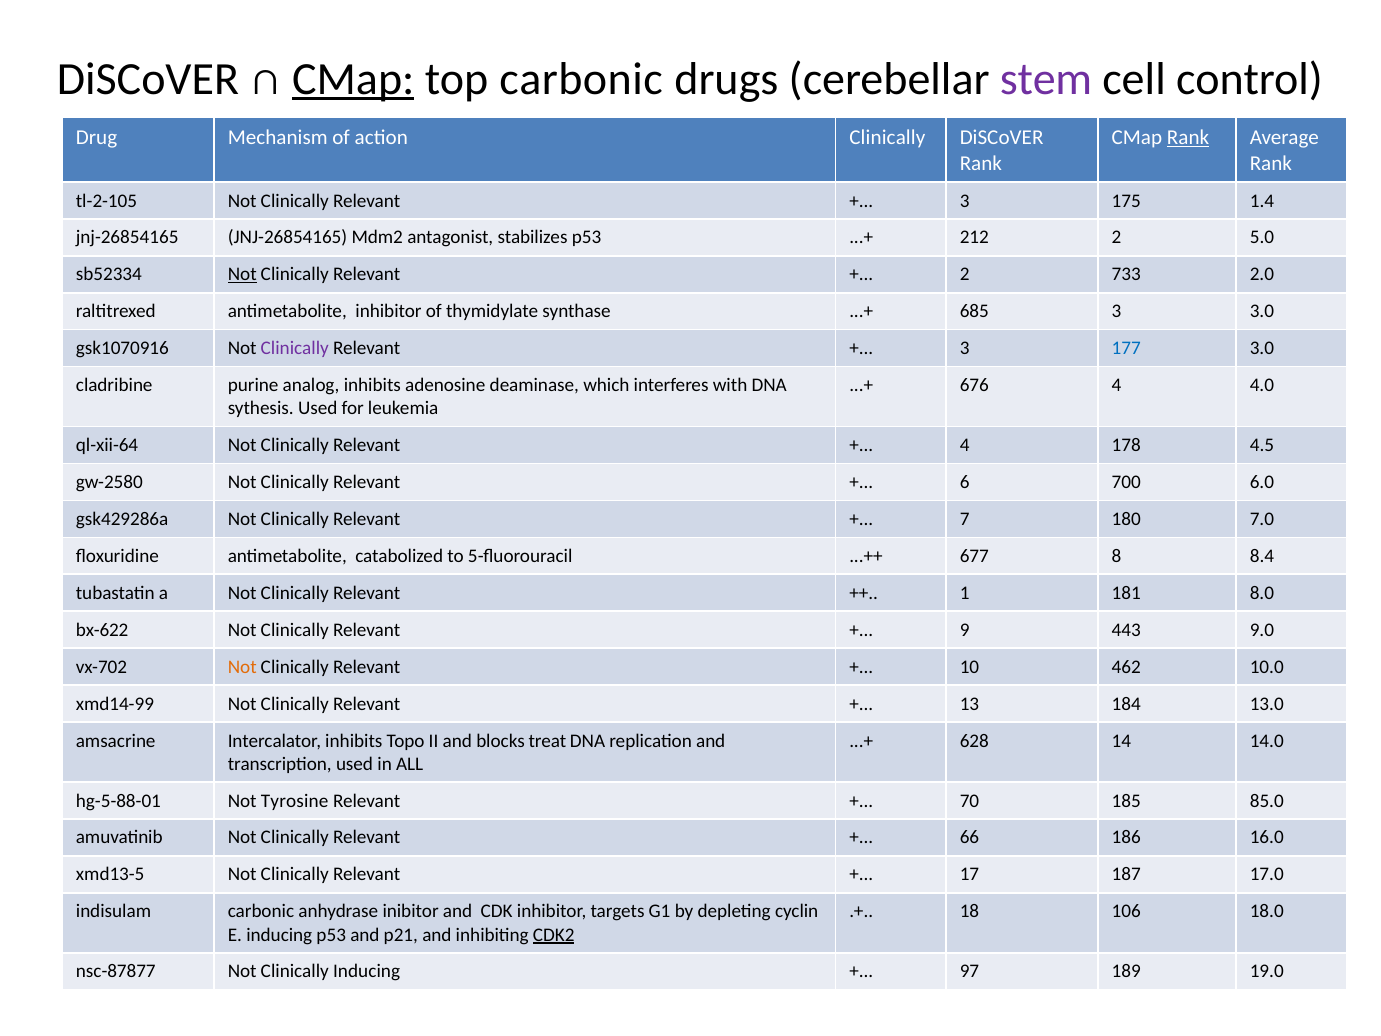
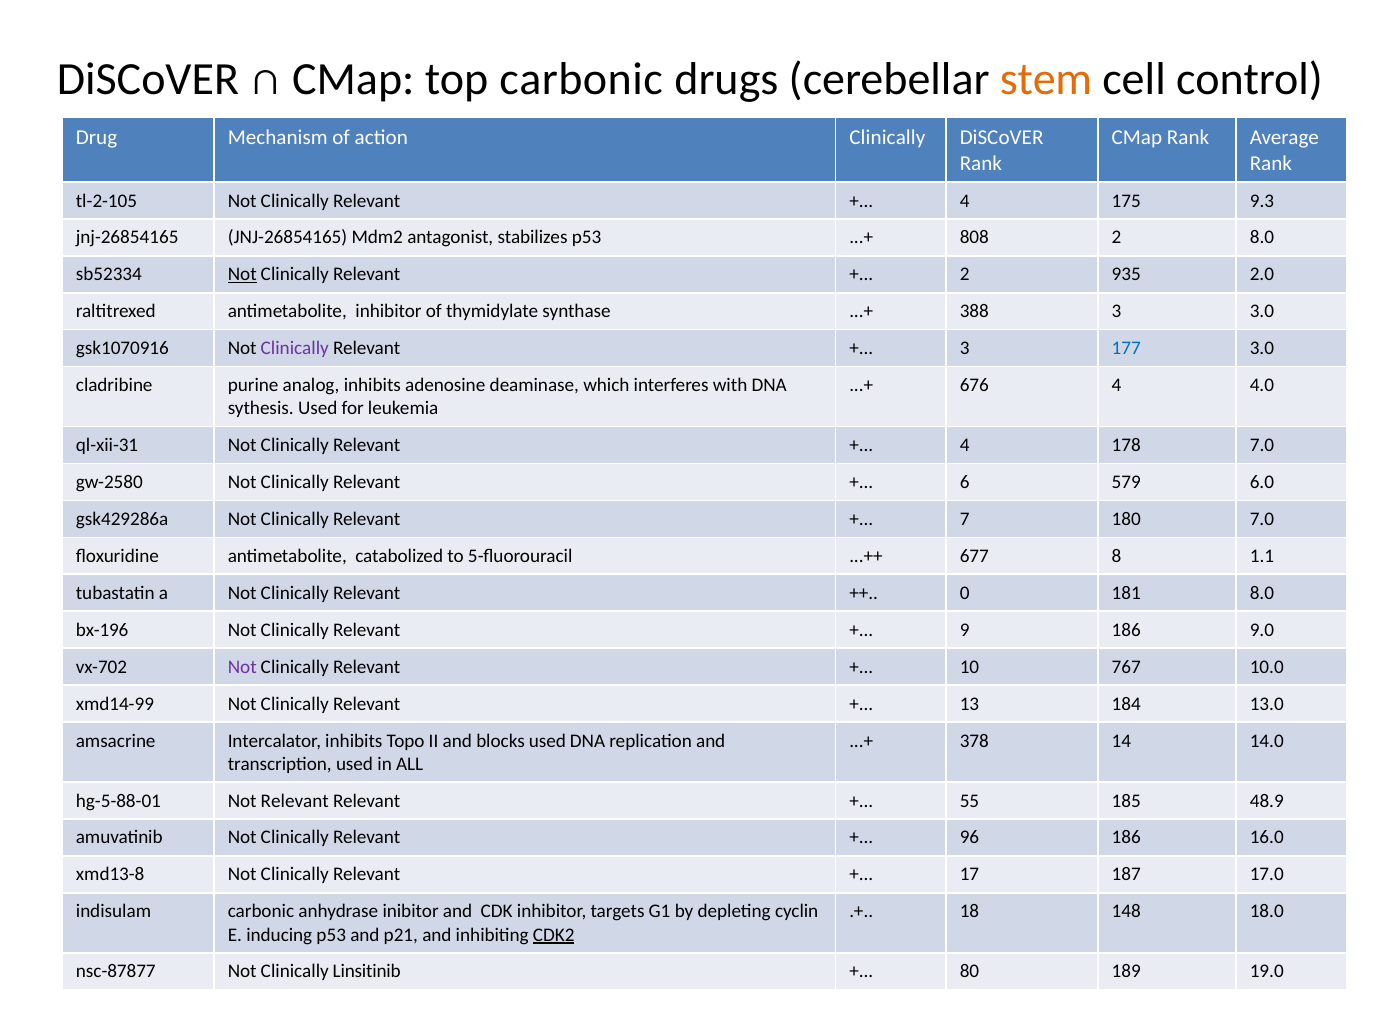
CMap at (353, 79) underline: present -> none
stem colour: purple -> orange
Rank at (1188, 138) underline: present -> none
3 at (965, 201): 3 -> 4
1.4: 1.4 -> 9.3
212: 212 -> 808
2 5.0: 5.0 -> 8.0
733: 733 -> 935
685: 685 -> 388
ql-xii-64: ql-xii-64 -> ql-xii-31
178 4.5: 4.5 -> 7.0
700: 700 -> 579
8.4: 8.4 -> 1.1
1: 1 -> 0
bx-622: bx-622 -> bx-196
9 443: 443 -> 186
Not at (242, 667) colour: orange -> purple
462: 462 -> 767
blocks treat: treat -> used
628: 628 -> 378
Not Tyrosine: Tyrosine -> Relevant
70: 70 -> 55
85.0: 85.0 -> 48.9
66: 66 -> 96
xmd13-5: xmd13-5 -> xmd13-8
106: 106 -> 148
Clinically Inducing: Inducing -> Linsitinib
97: 97 -> 80
